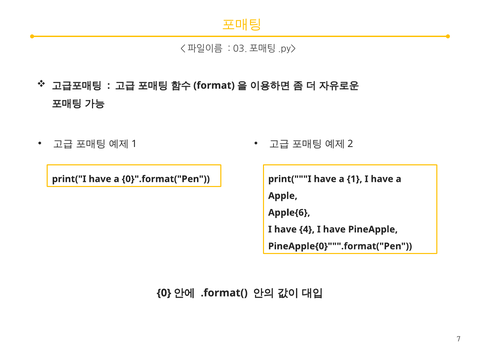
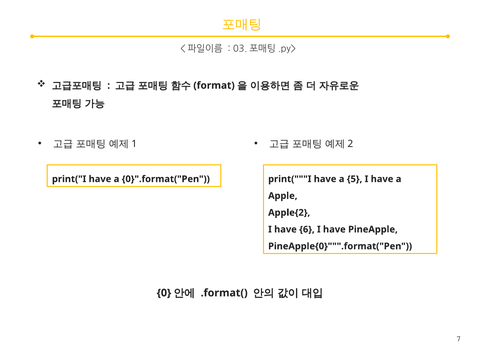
1: 1 -> 5
Apple{6: Apple{6 -> Apple{2
4: 4 -> 6
